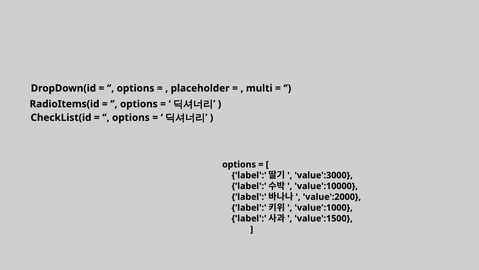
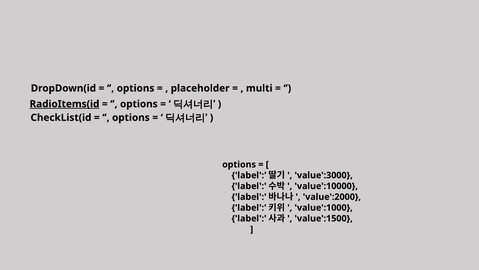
RadioItems(id underline: none -> present
